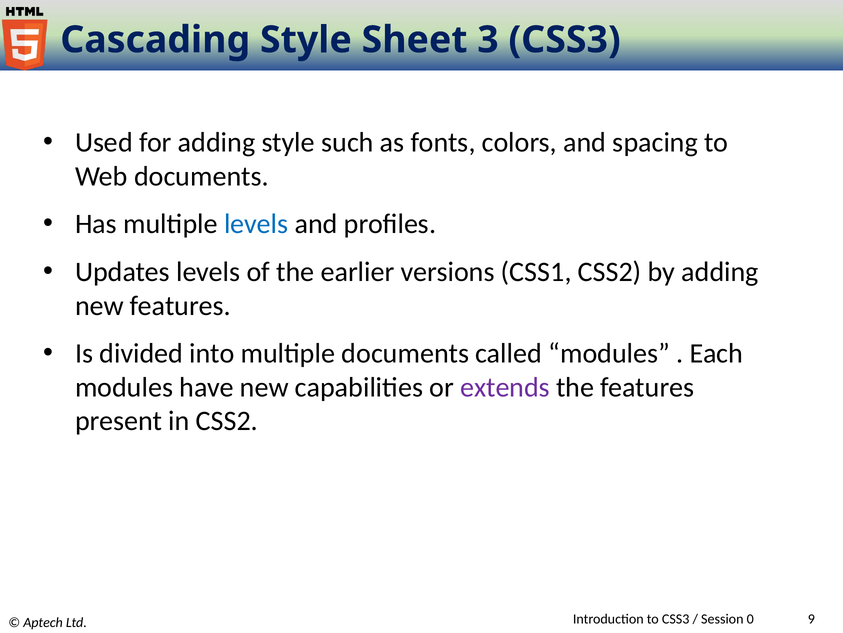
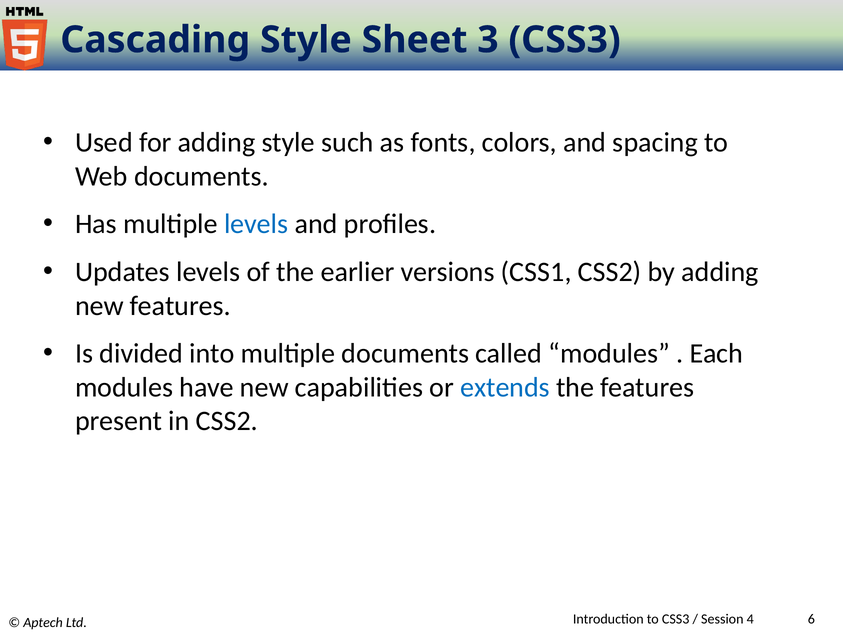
extends colour: purple -> blue
0: 0 -> 4
9: 9 -> 6
